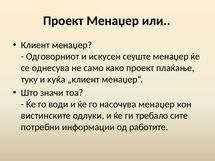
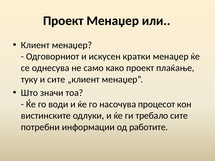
сеуште: сеуште -> кратки
и куќа: куќа -> сите
насочува менаџер: менаџер -> процесот
